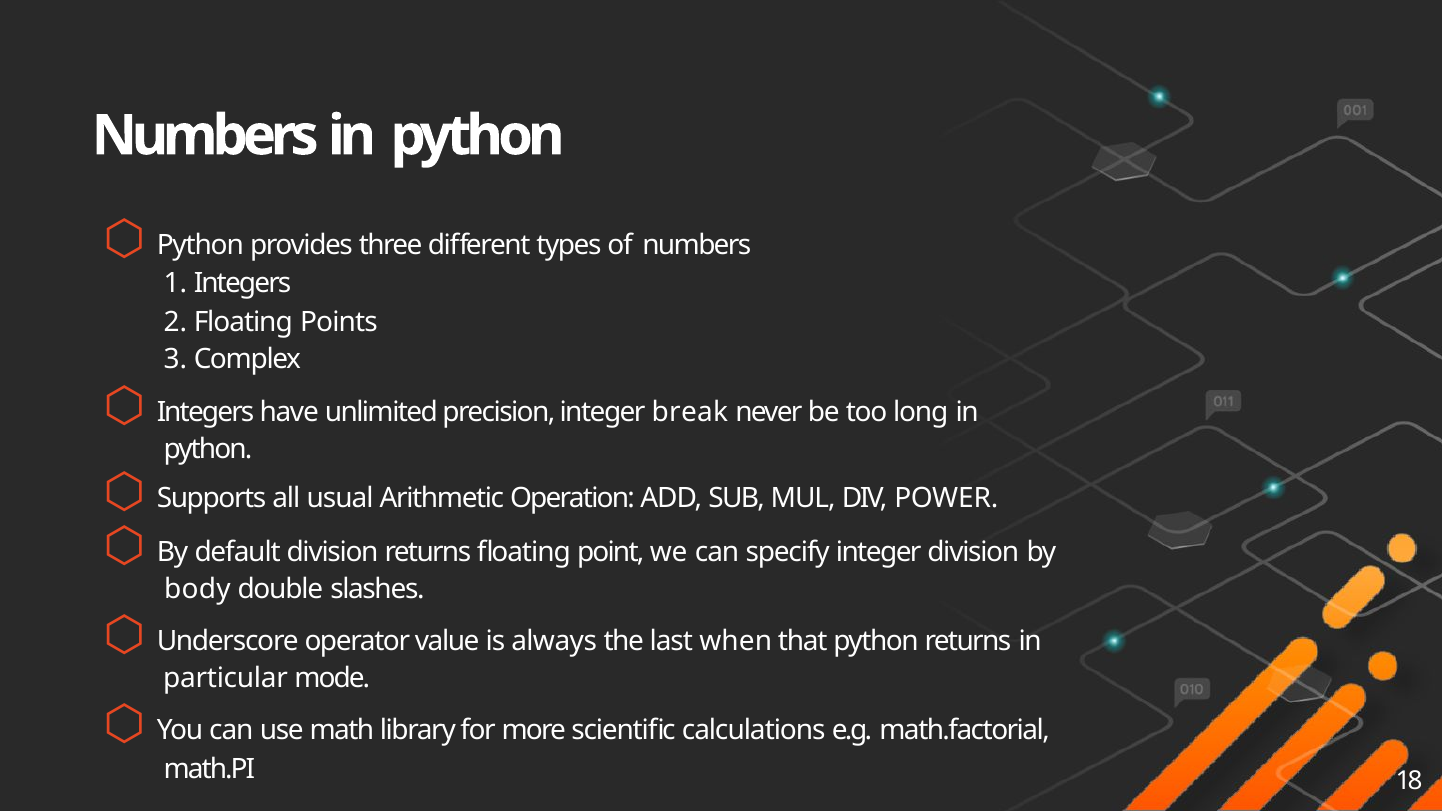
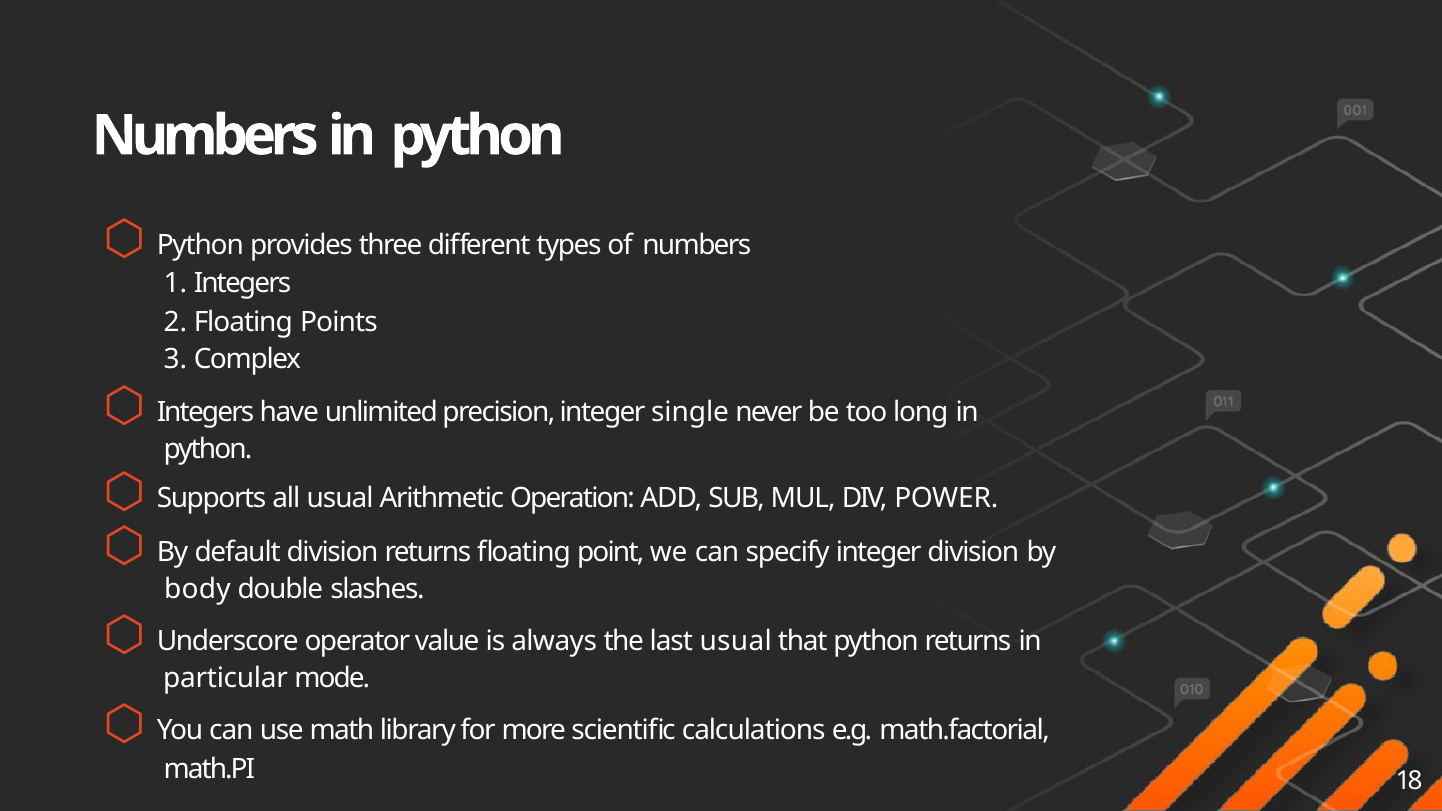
break: break -> single
last when: when -> usual
